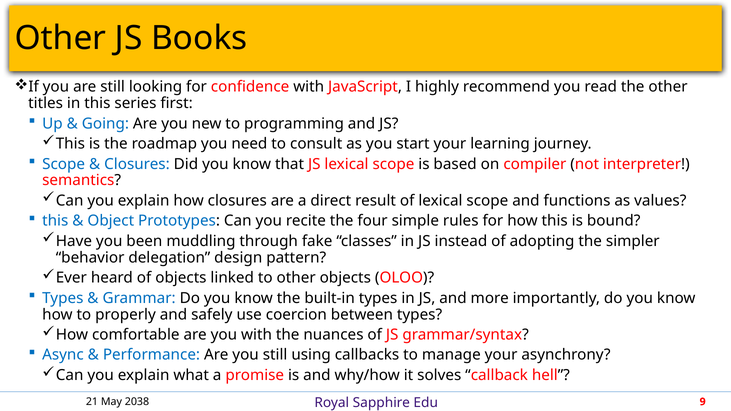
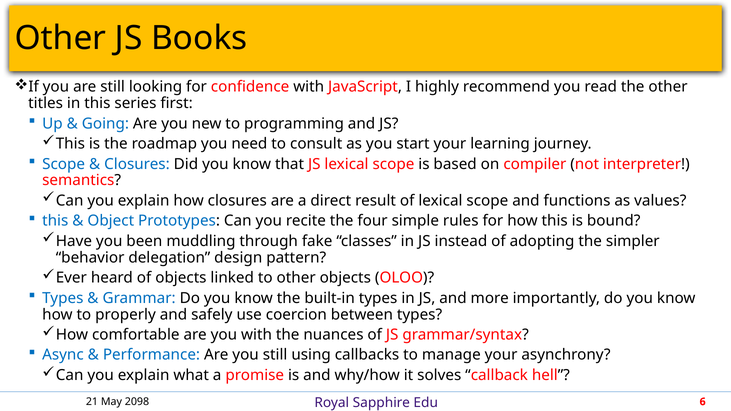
2038: 2038 -> 2098
9: 9 -> 6
